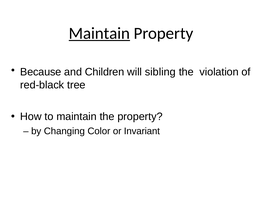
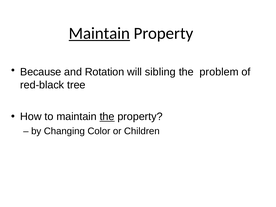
Children: Children -> Rotation
violation: violation -> problem
the at (107, 117) underline: none -> present
Invariant: Invariant -> Children
